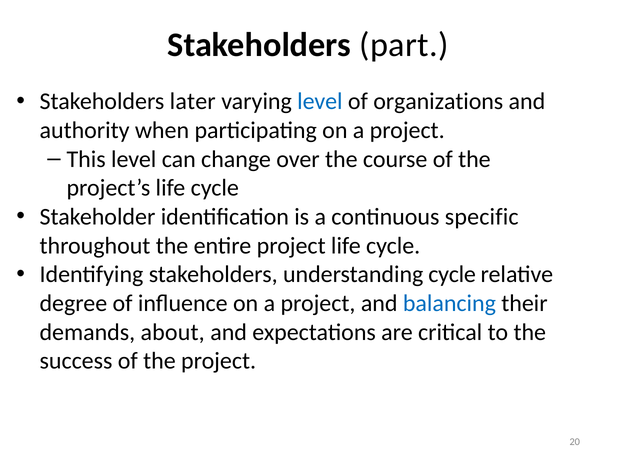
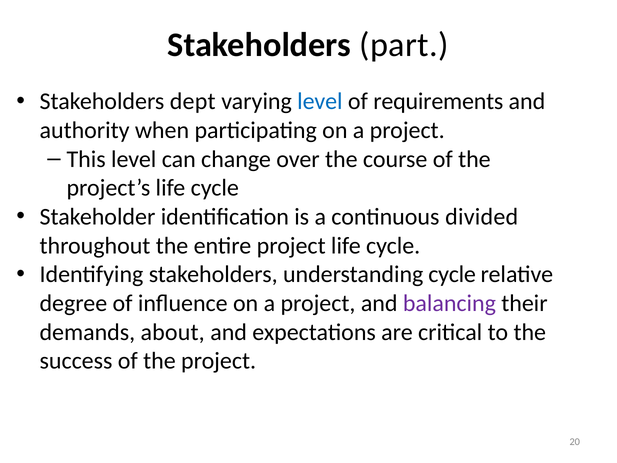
later: later -> dept
organizations: organizations -> requirements
specific: specific -> divided
balancing colour: blue -> purple
